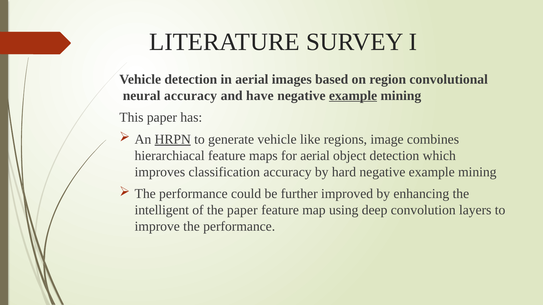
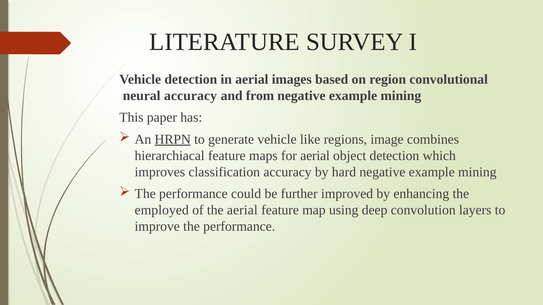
have: have -> from
example at (353, 96) underline: present -> none
intelligent: intelligent -> employed
the paper: paper -> aerial
